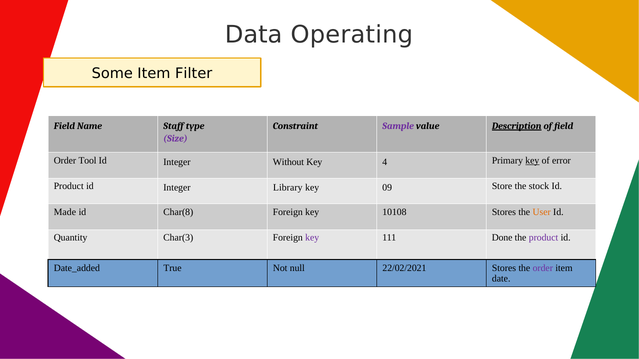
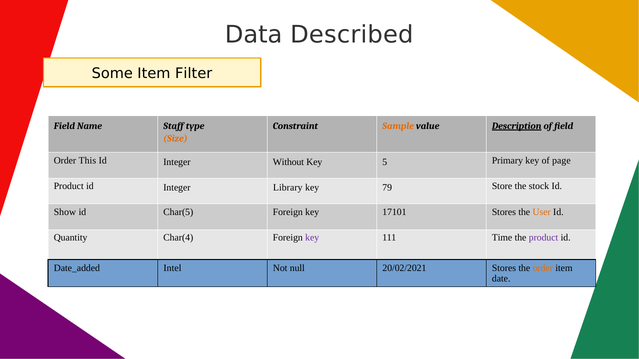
Operating: Operating -> Described
Sample colour: purple -> orange
Size colour: purple -> orange
Tool: Tool -> This
4: 4 -> 5
key at (532, 161) underline: present -> none
error: error -> page
09: 09 -> 79
Made: Made -> Show
Char(8: Char(8 -> Char(5
10108: 10108 -> 17101
Char(3: Char(3 -> Char(4
Done: Done -> Time
True: True -> Intel
22/02/2021: 22/02/2021 -> 20/02/2021
order at (543, 268) colour: purple -> orange
